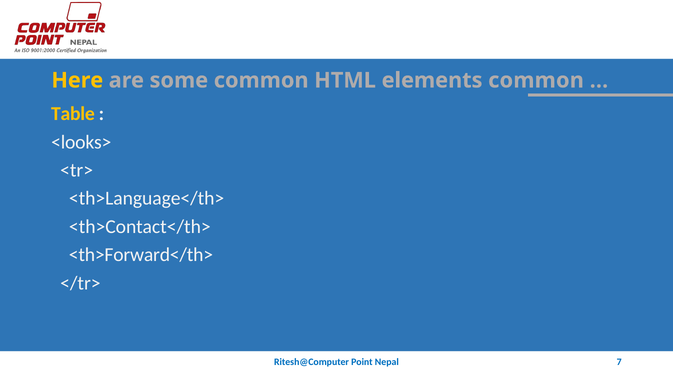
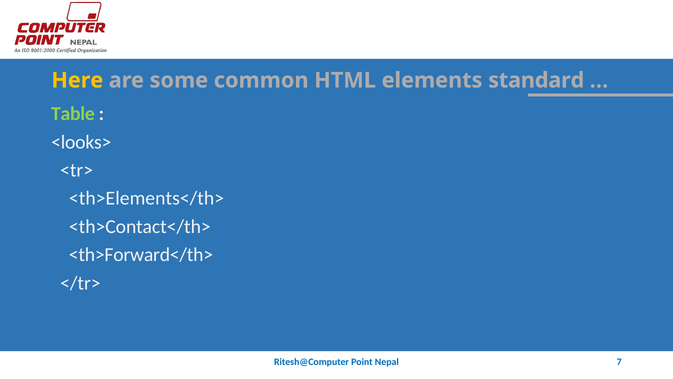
elements common: common -> standard
Table colour: yellow -> light green
<th>Language</th>: <th>Language</th> -> <th>Elements</th>
